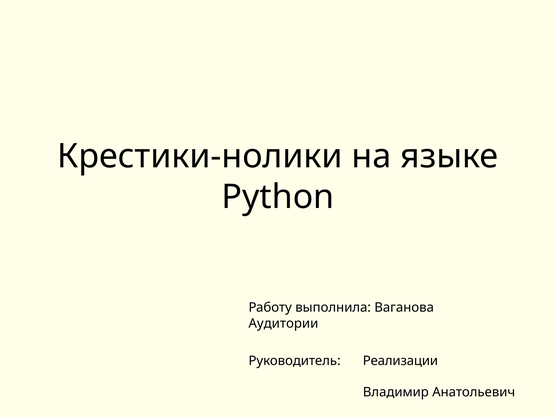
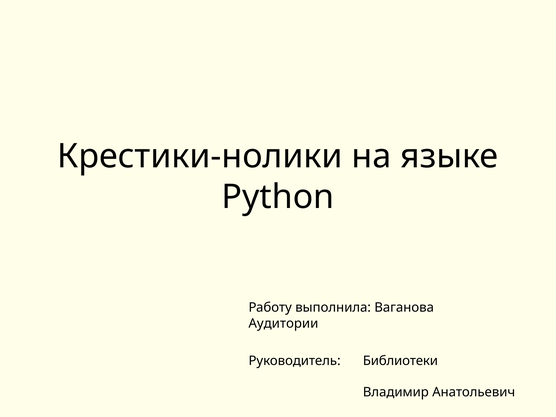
Реализации: Реализации -> Библиотеки
